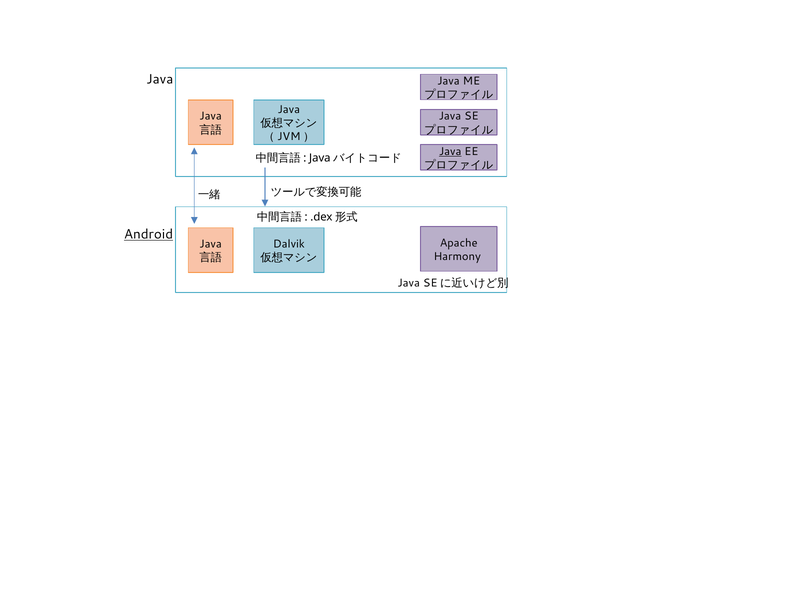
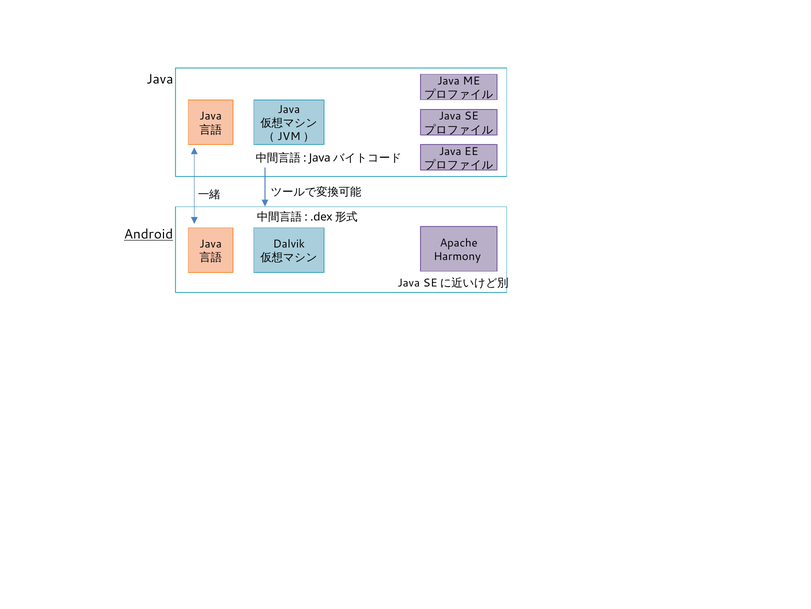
Java at (450, 151) underline: present -> none
